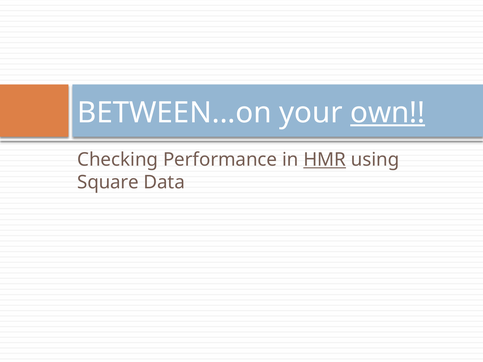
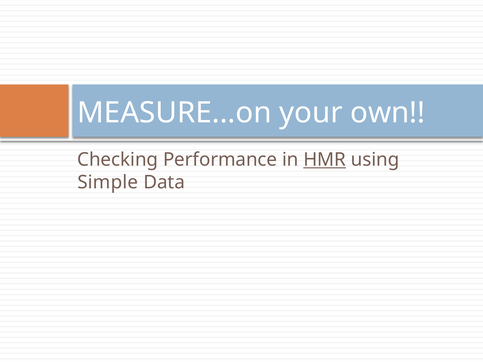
BETWEEN...on: BETWEEN...on -> MEASURE...on
own underline: present -> none
Square: Square -> Simple
